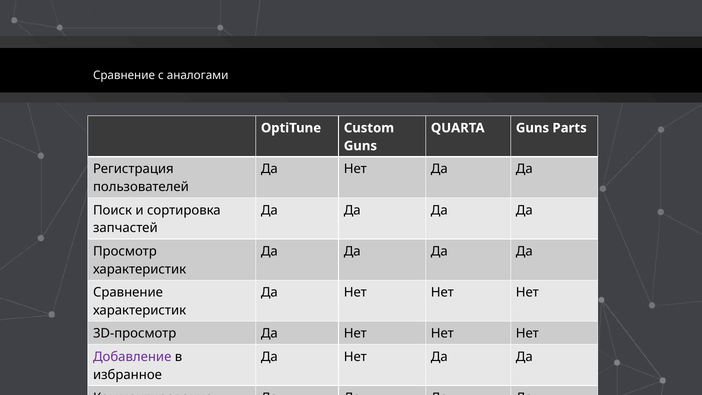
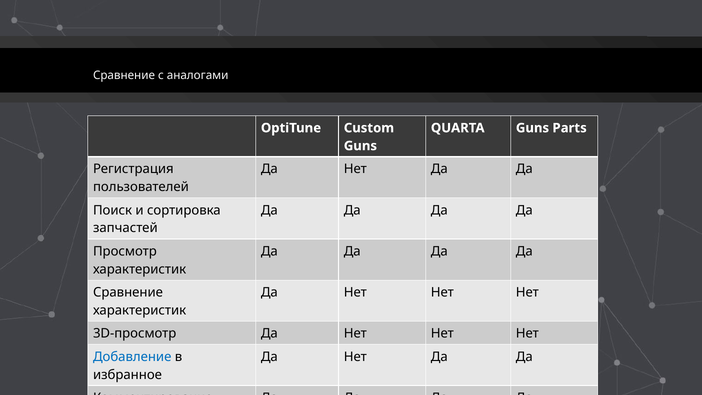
Добавление colour: purple -> blue
